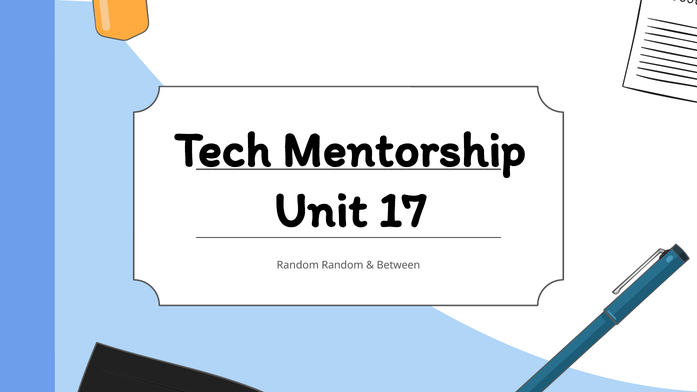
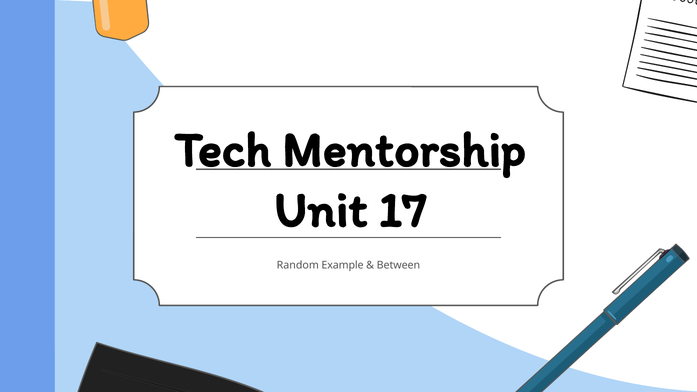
Random Random: Random -> Example
